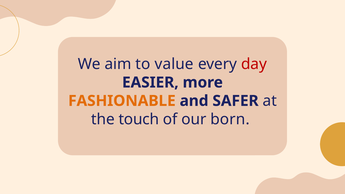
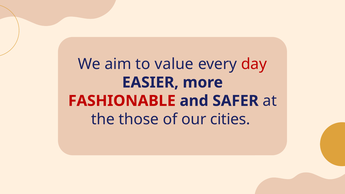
FASHIONABLE colour: orange -> red
touch: touch -> those
born: born -> cities
